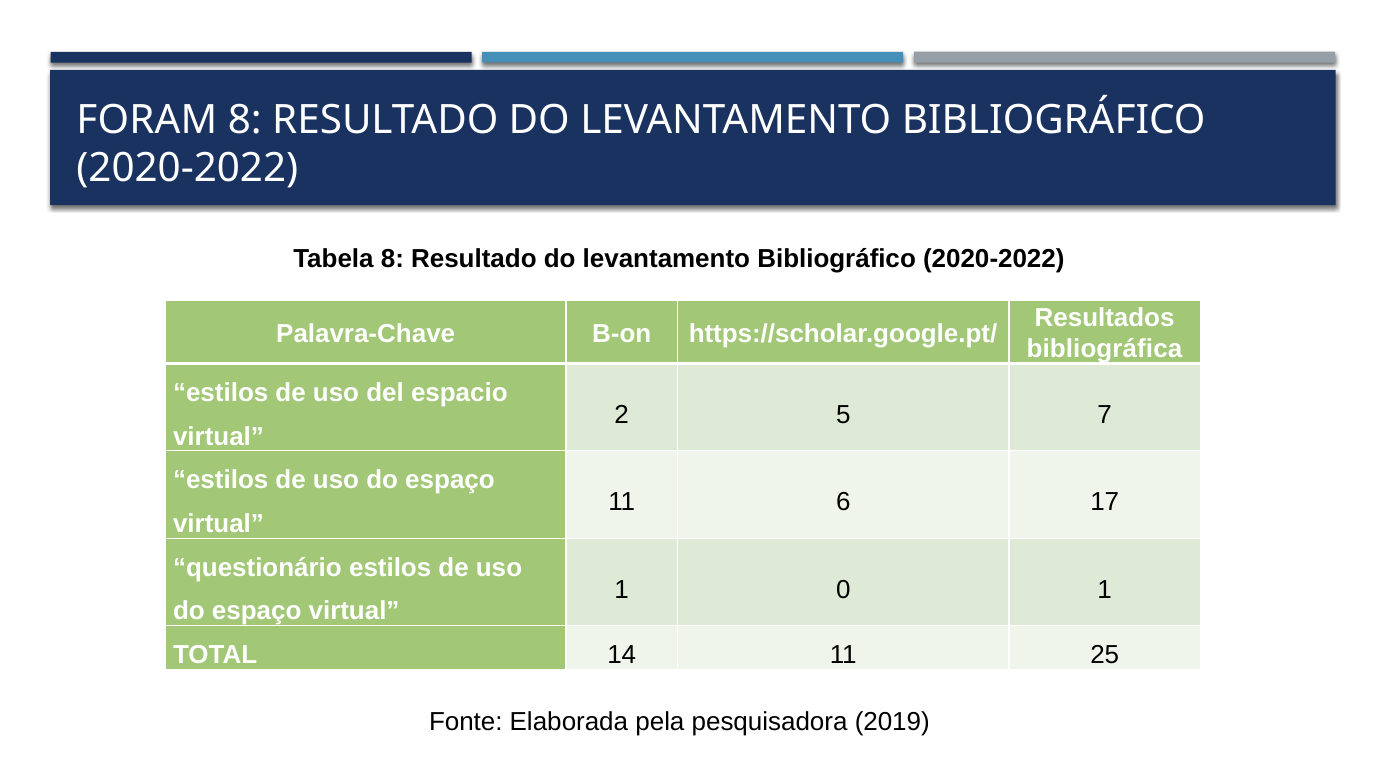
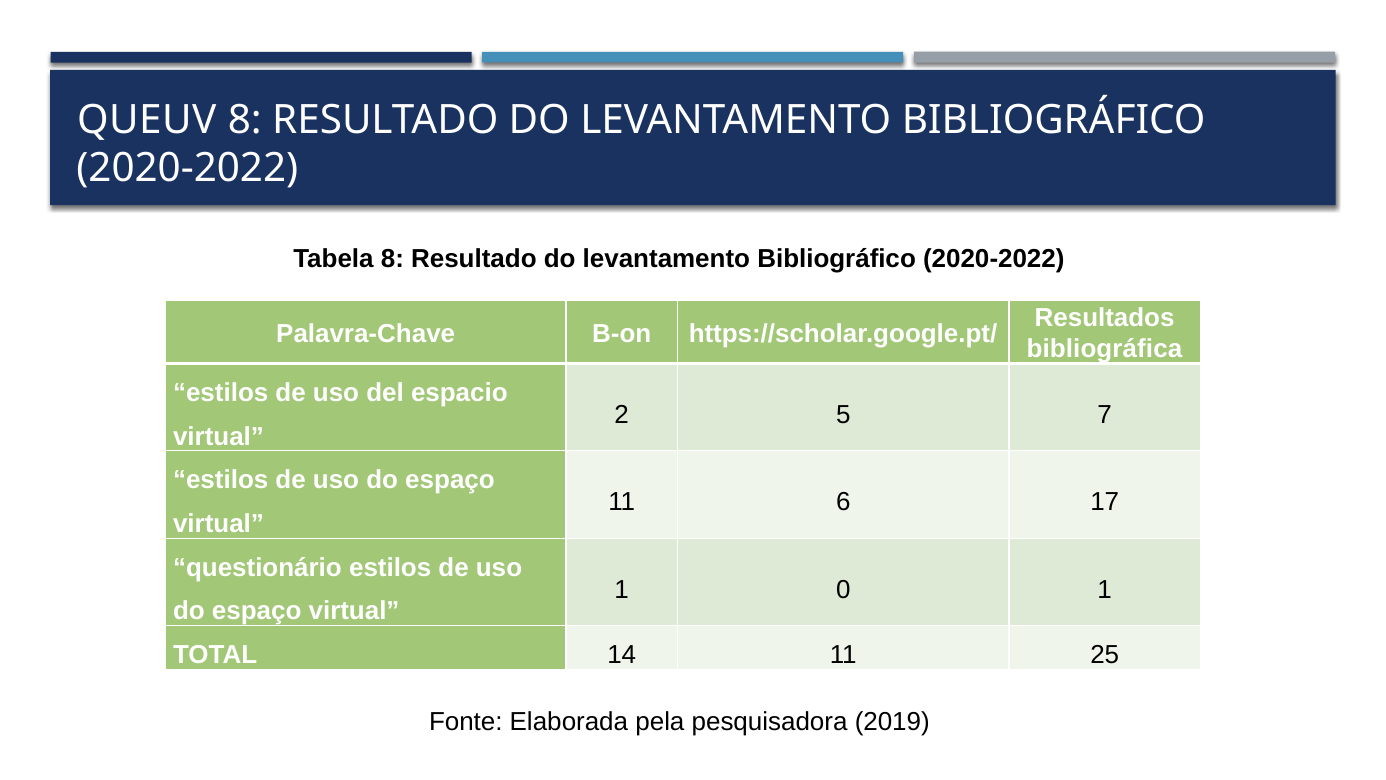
FORAM: FORAM -> QUEUV
